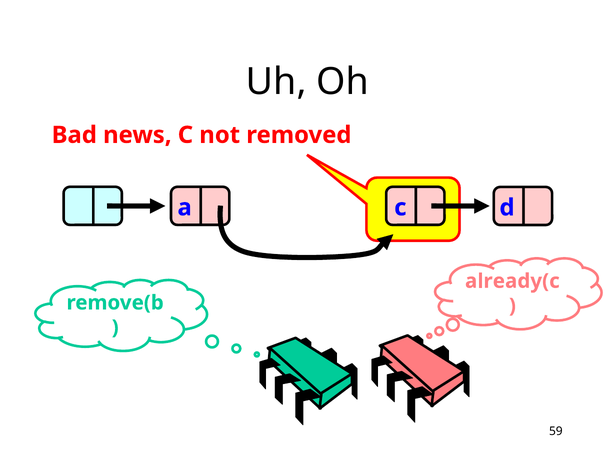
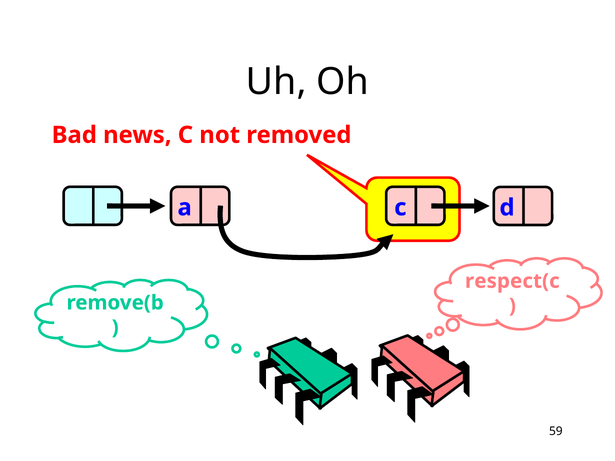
already(c: already(c -> respect(c
